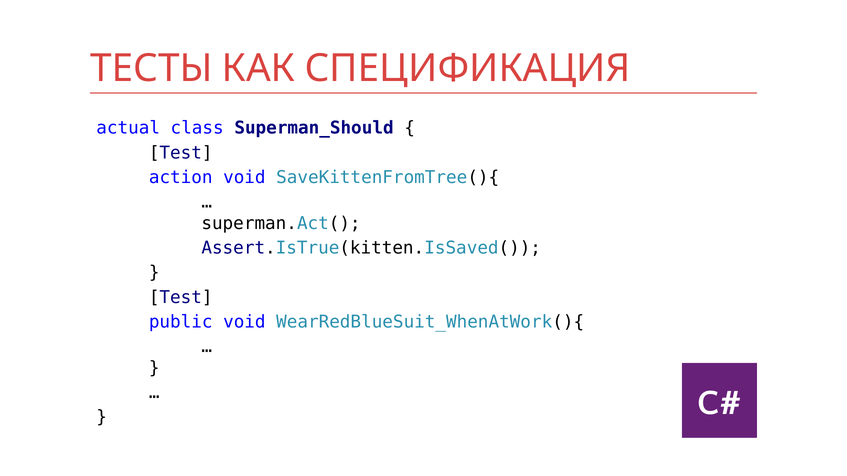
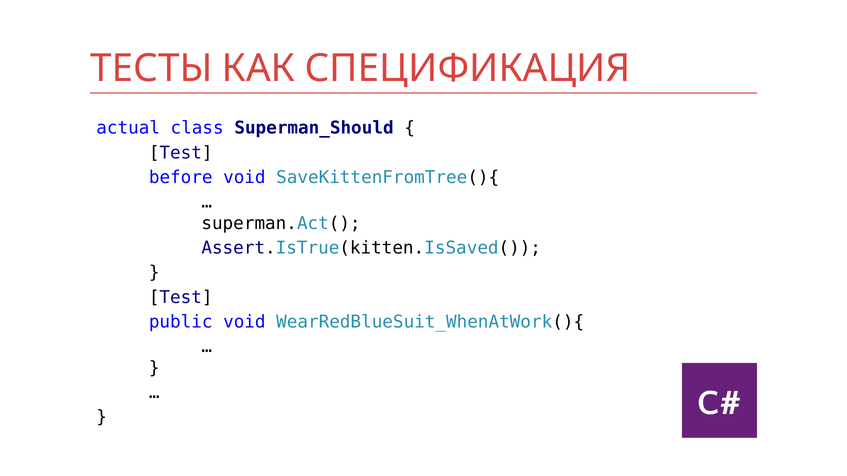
action: action -> before
